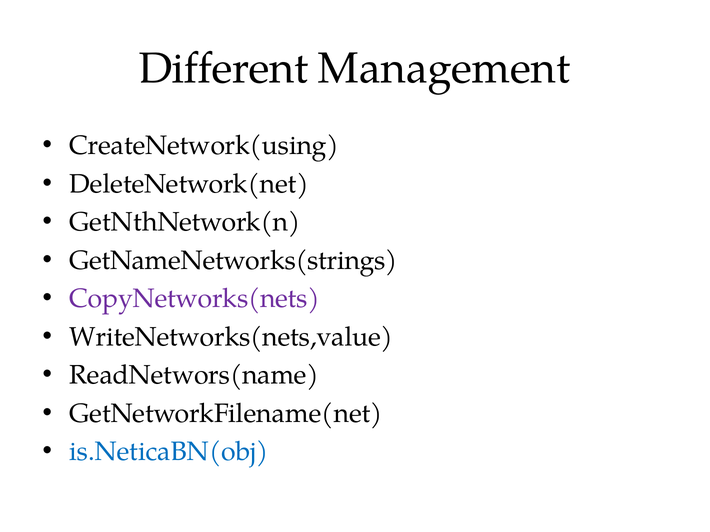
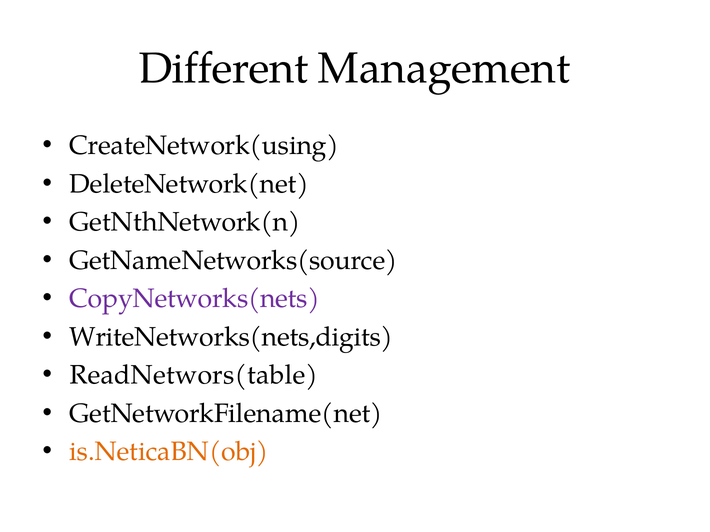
GetNameNetworks(strings: GetNameNetworks(strings -> GetNameNetworks(source
WriteNetworks(nets,value: WriteNetworks(nets,value -> WriteNetworks(nets,digits
ReadNetwors(name: ReadNetwors(name -> ReadNetwors(table
is.NeticaBN(obj colour: blue -> orange
